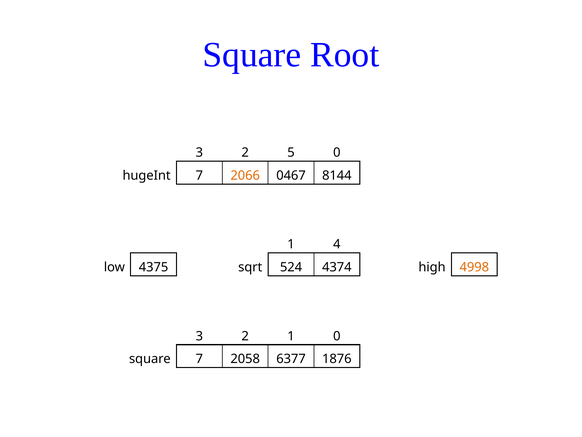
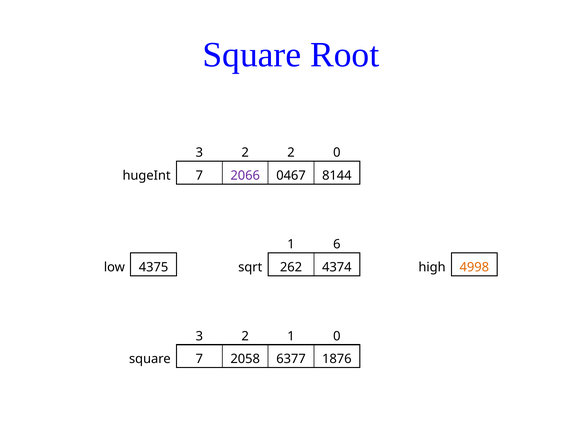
2 5: 5 -> 2
2066 colour: orange -> purple
4: 4 -> 6
524: 524 -> 262
